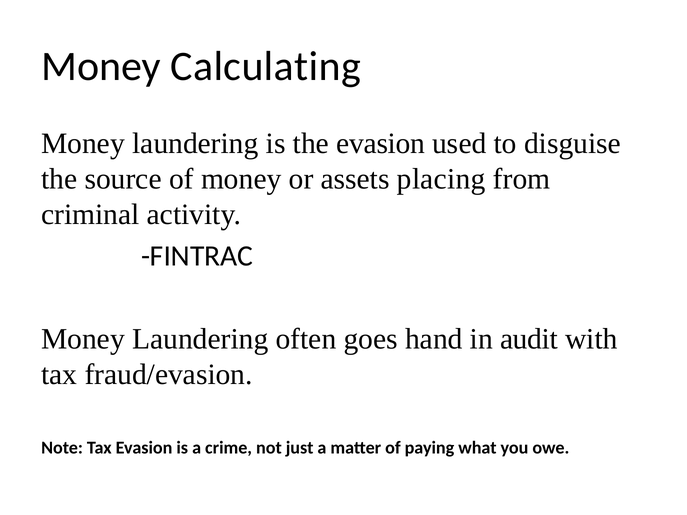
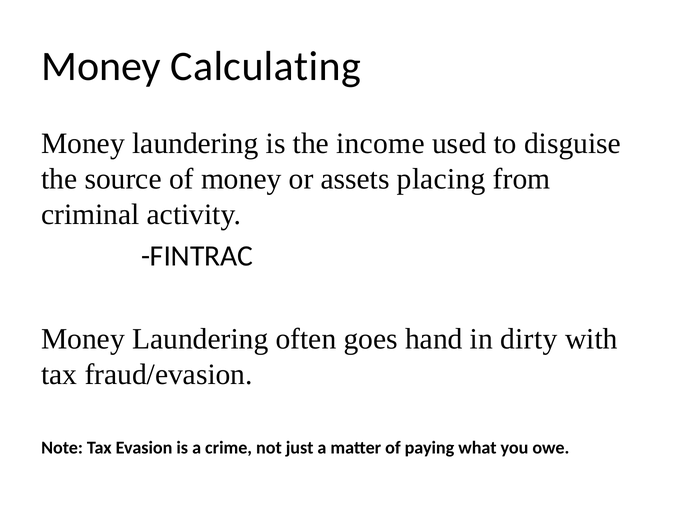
the evasion: evasion -> income
audit: audit -> dirty
